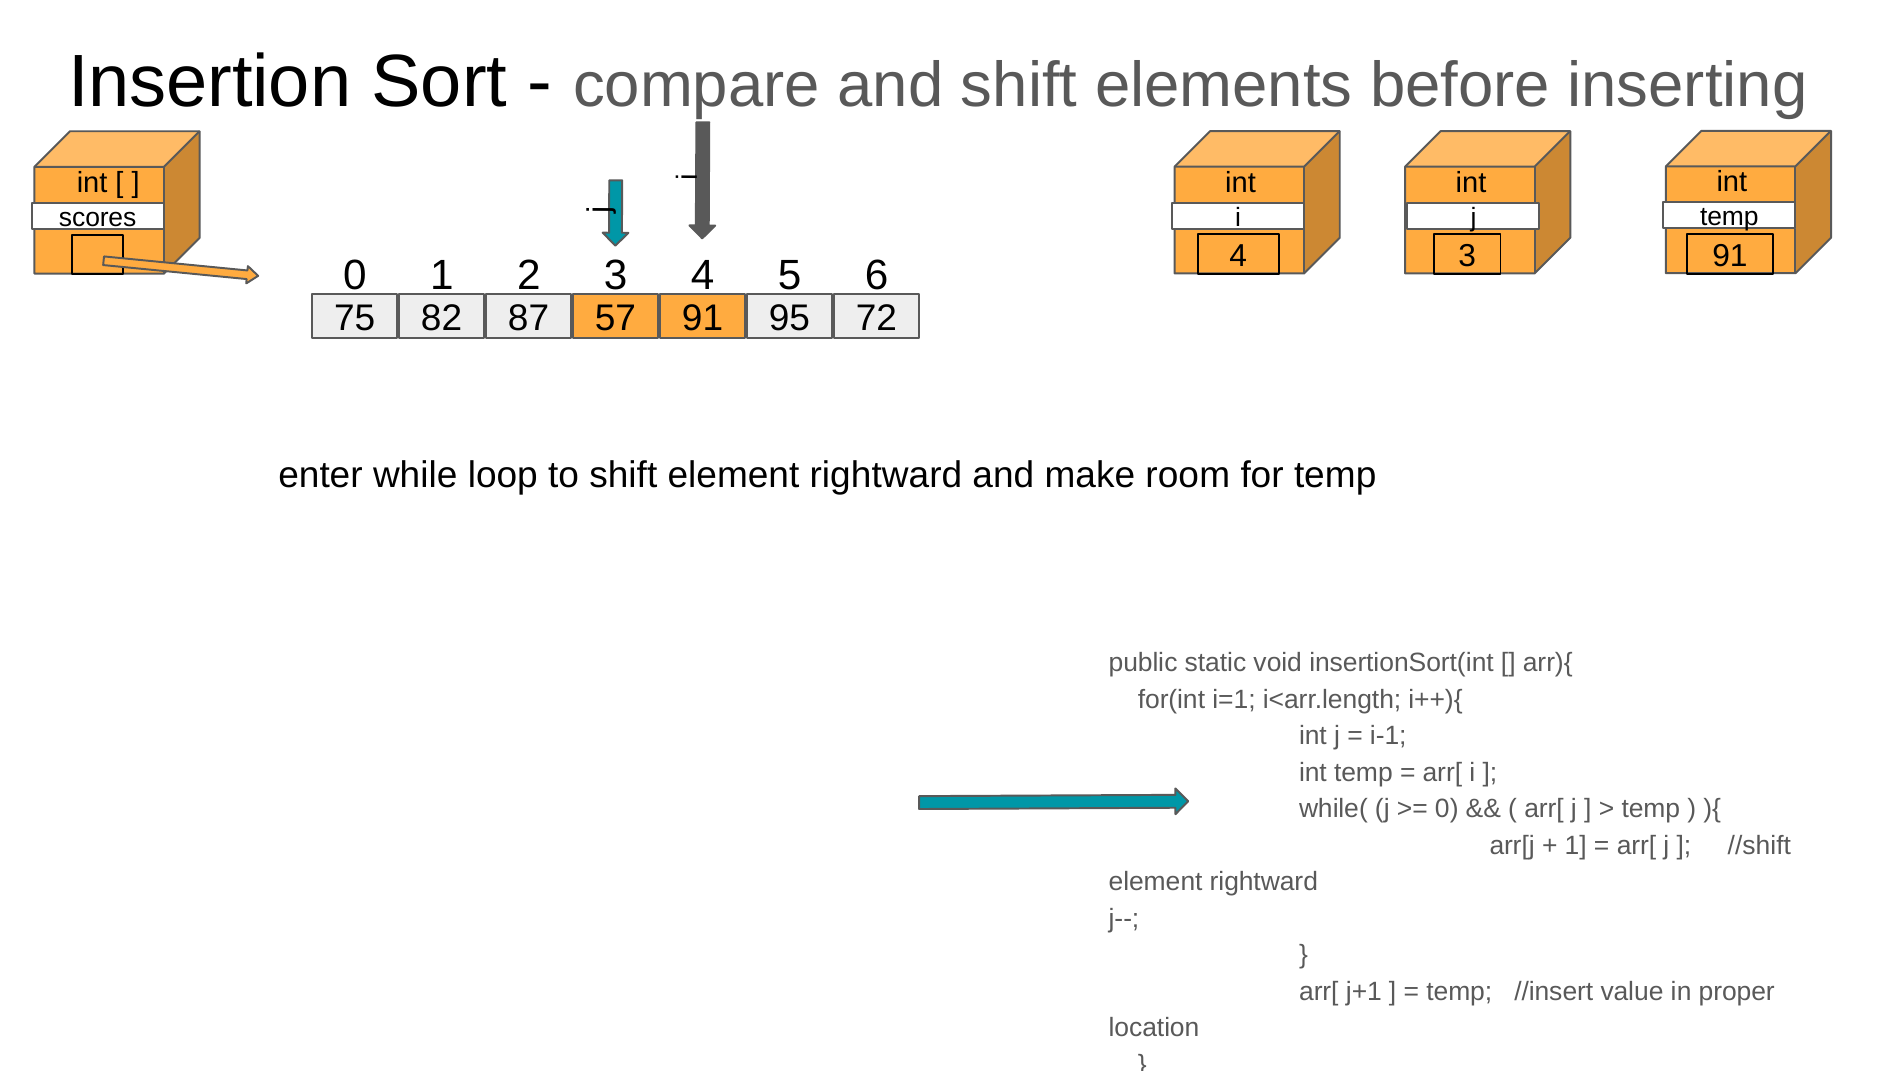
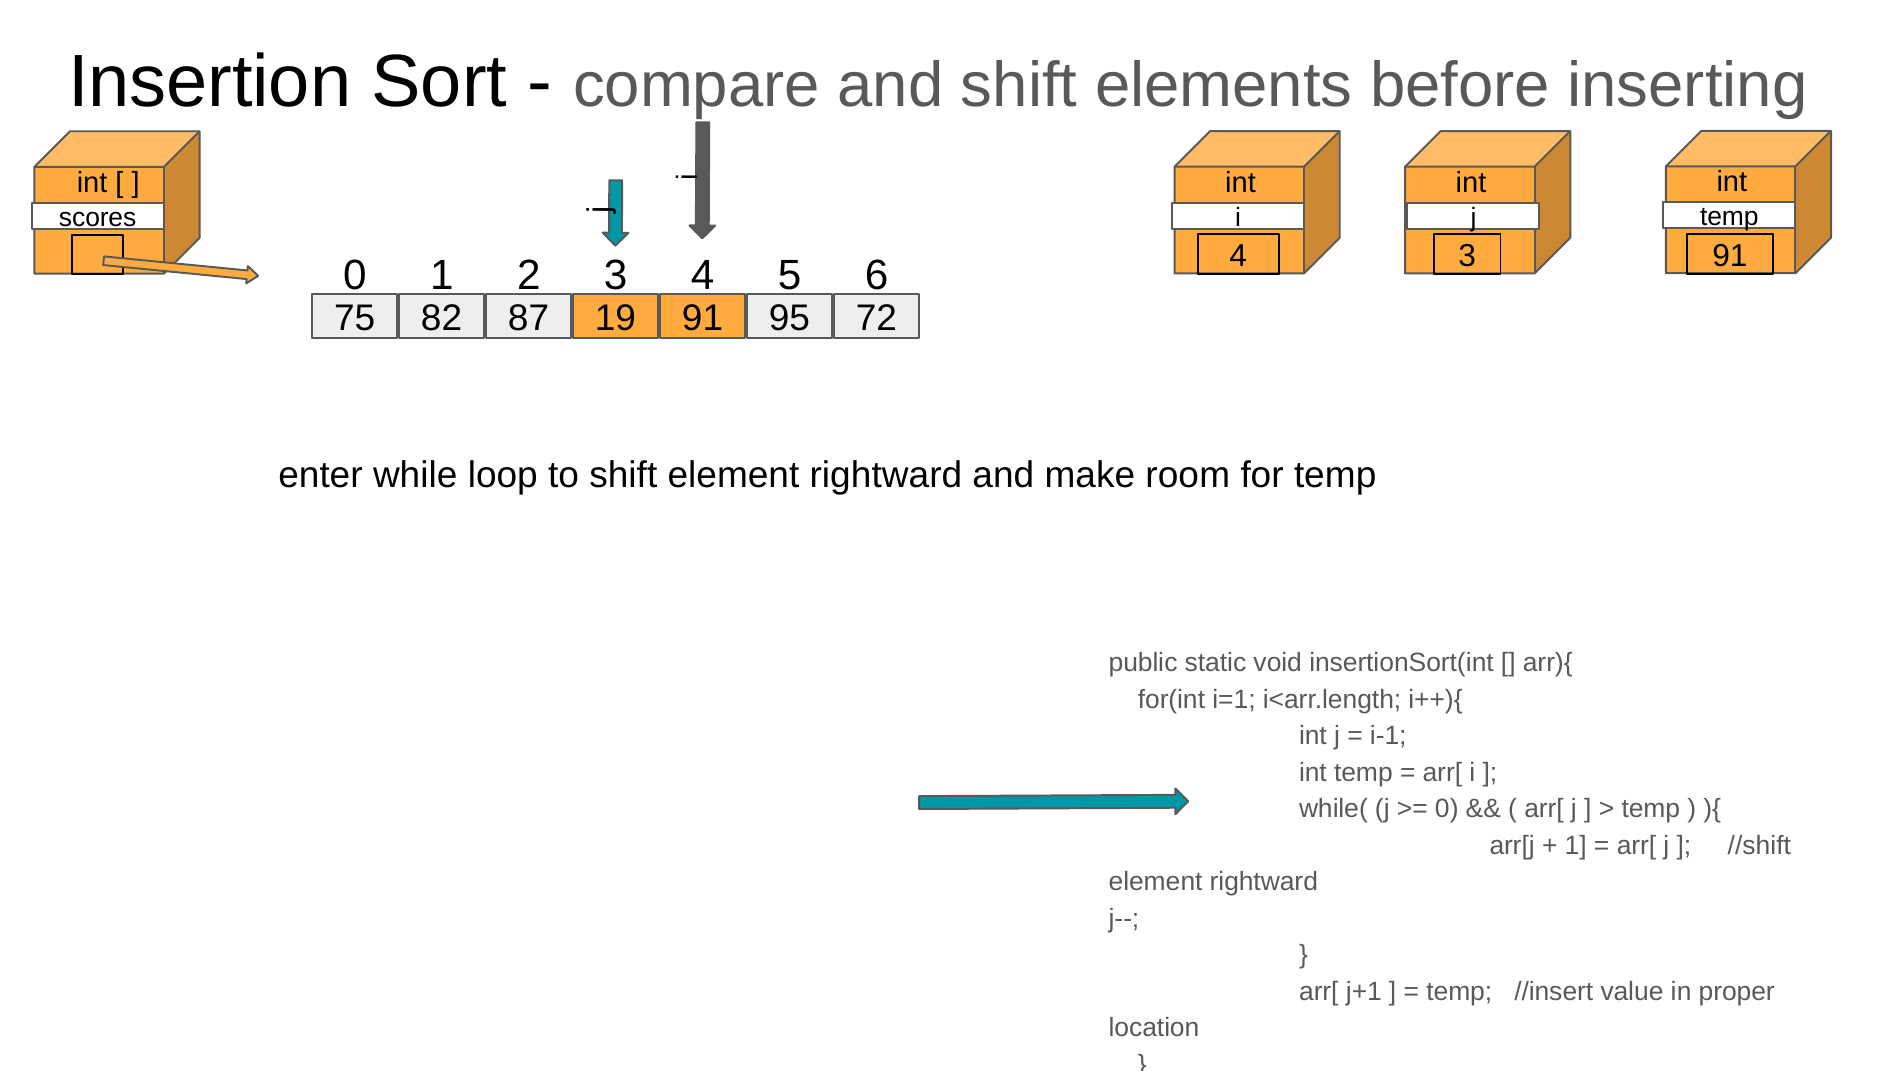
57: 57 -> 19
